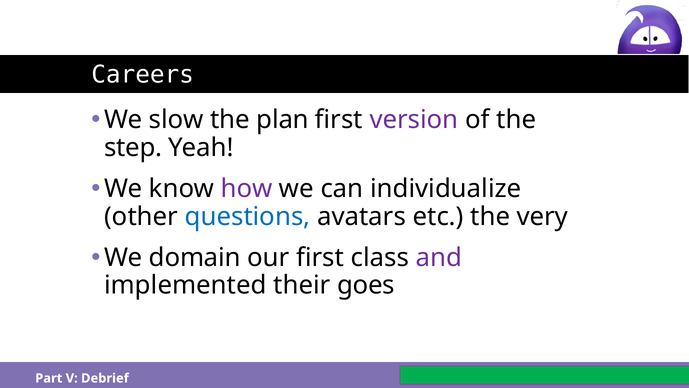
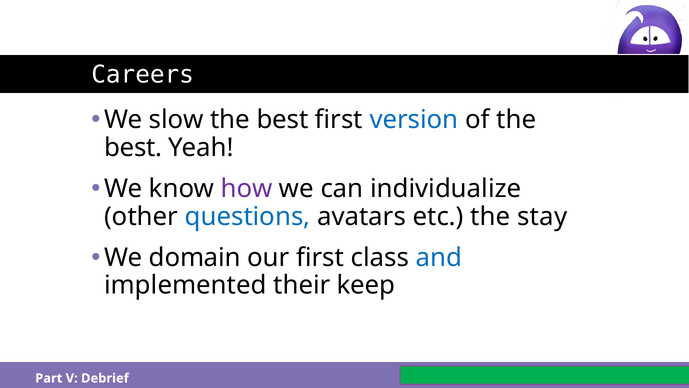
plan at (283, 120): plan -> best
version colour: purple -> blue
step at (133, 148): step -> best
very: very -> stay
and colour: purple -> blue
goes: goes -> keep
